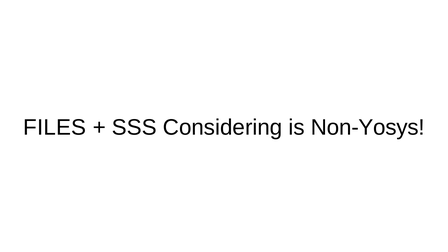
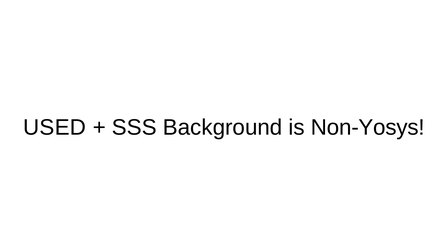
FILES: FILES -> USED
Considering: Considering -> Background
